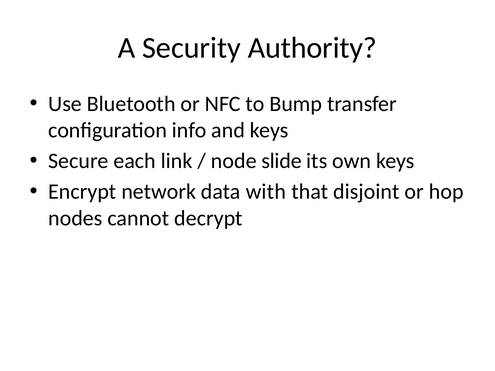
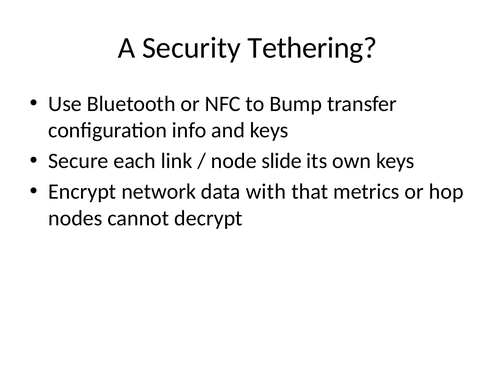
Authority: Authority -> Tethering
disjoint: disjoint -> metrics
